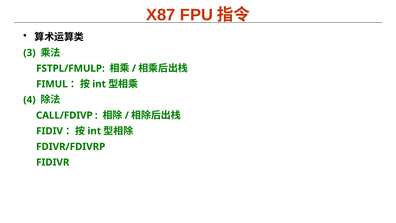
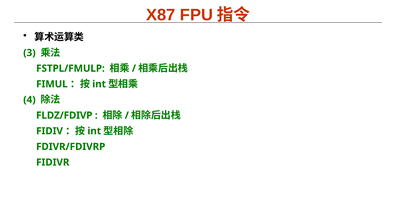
CALL/FDIVP: CALL/FDIVP -> FLDZ/FDIVP
